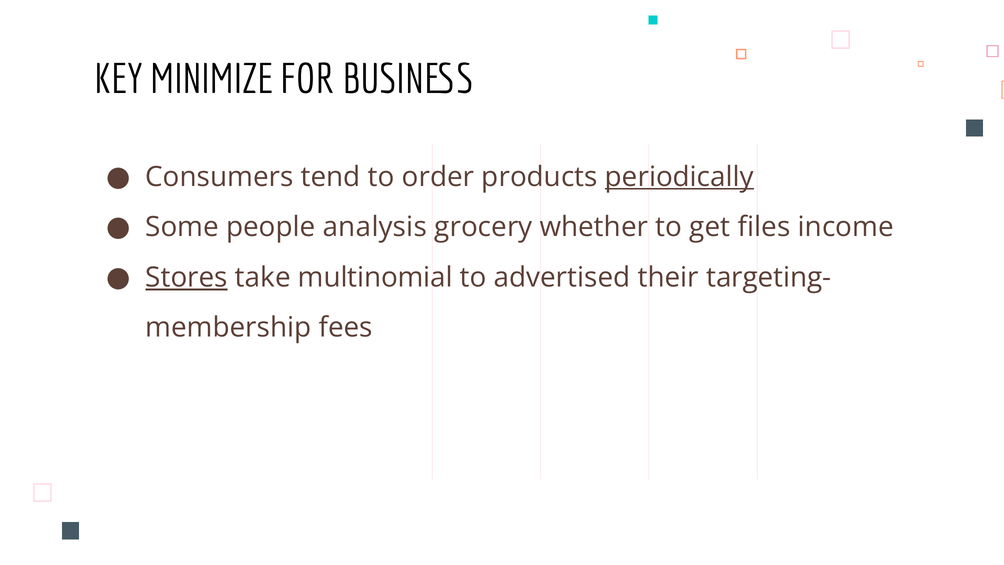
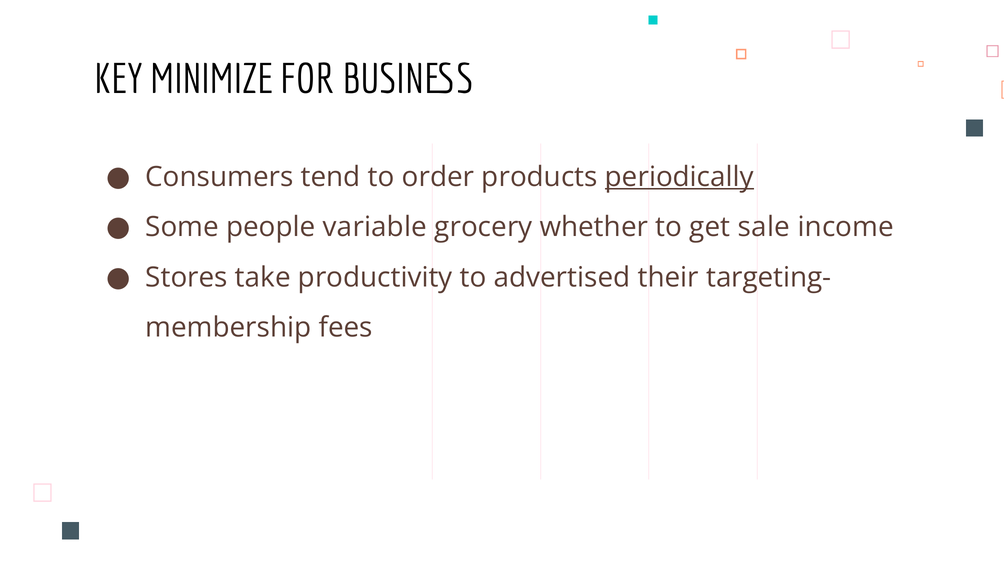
analysis: analysis -> variable
files: files -> sale
Stores underline: present -> none
multinomial: multinomial -> productivity
